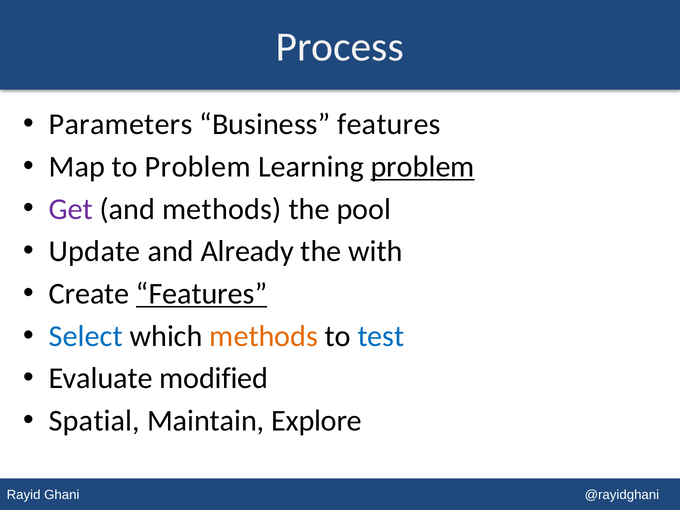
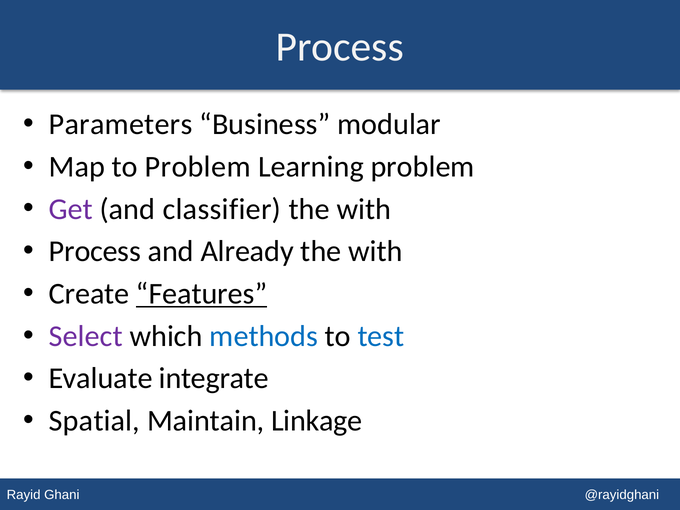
Business features: features -> modular
problem at (423, 167) underline: present -> none
and methods: methods -> classifier
pool at (364, 209): pool -> with
Update at (95, 251): Update -> Process
Select colour: blue -> purple
methods at (264, 336) colour: orange -> blue
modified: modified -> integrate
Explore: Explore -> Linkage
